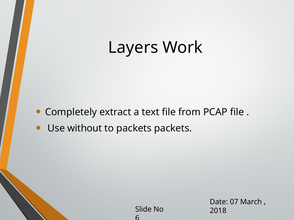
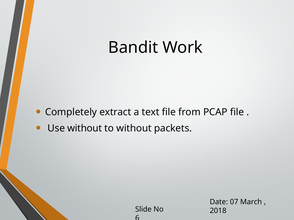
Layers: Layers -> Bandit
to packets: packets -> without
